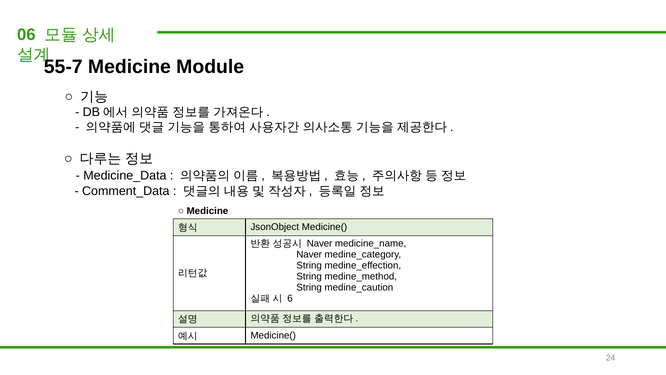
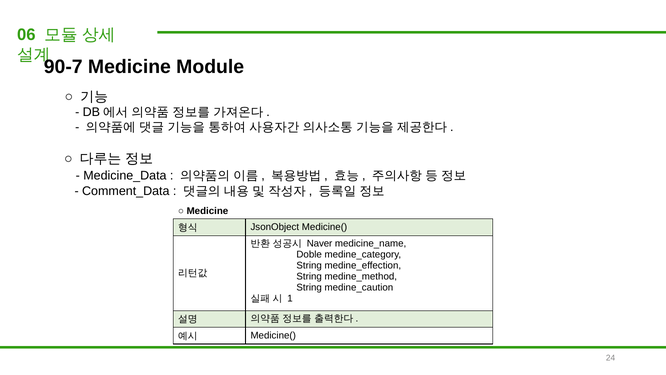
55-7: 55-7 -> 90-7
Naver at (309, 254): Naver -> Doble
6: 6 -> 1
